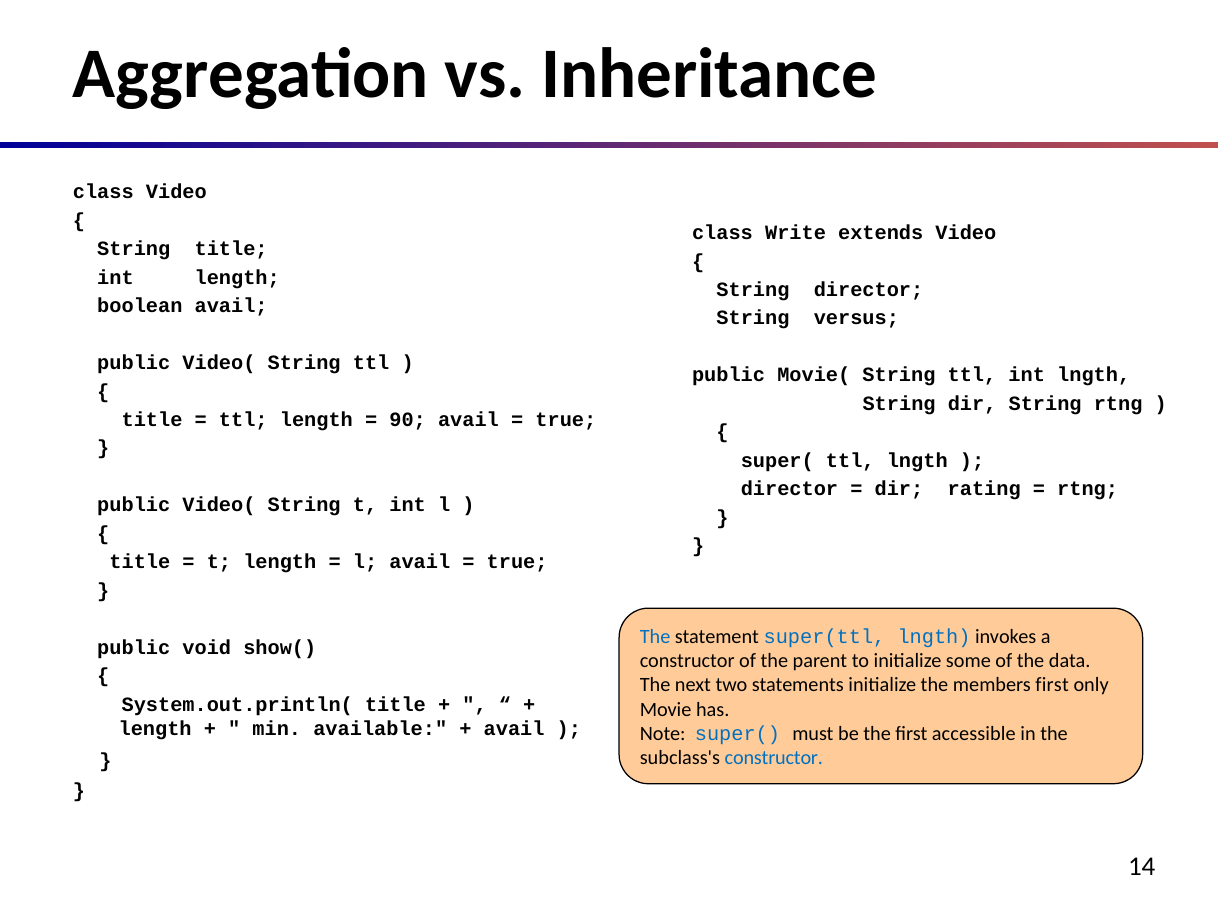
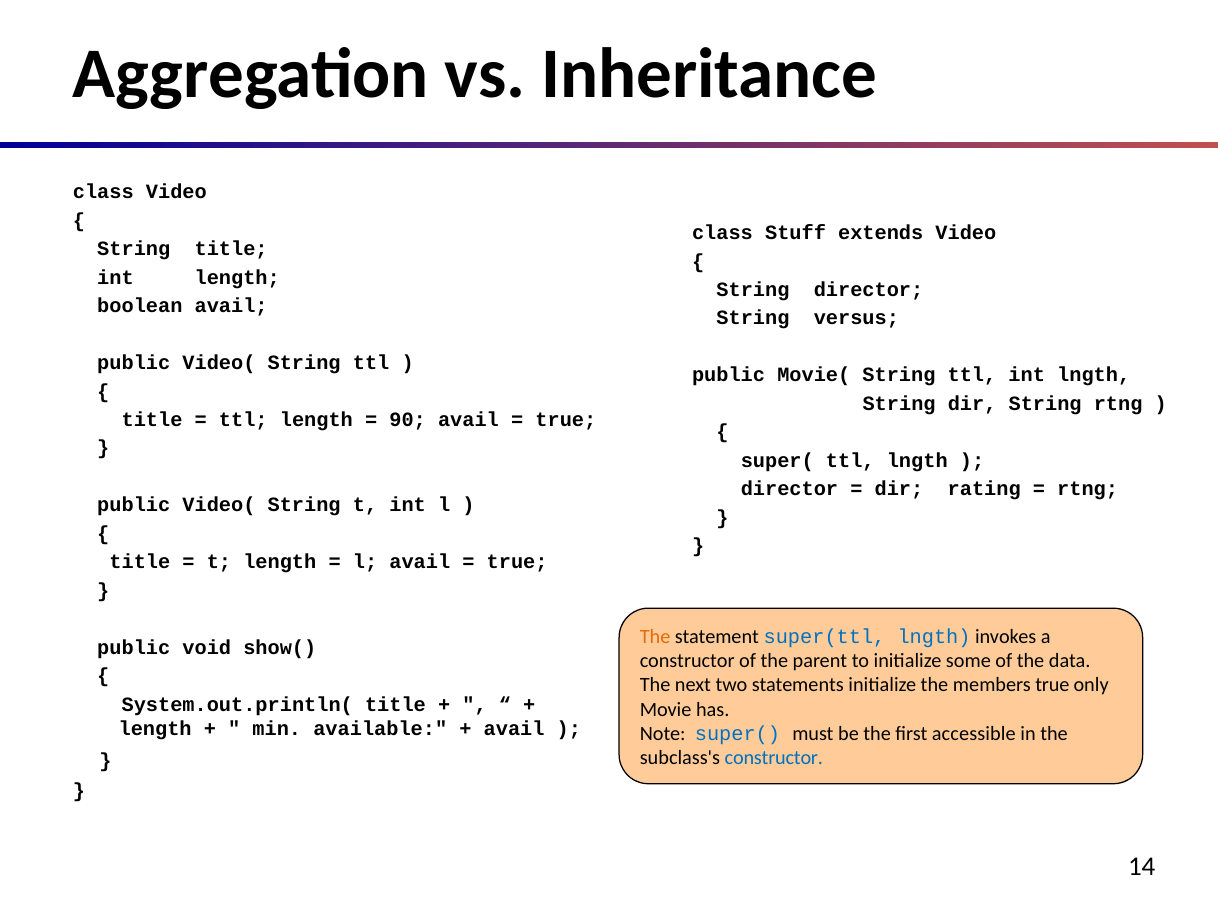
Write: Write -> Stuff
The at (655, 636) colour: blue -> orange
members first: first -> true
